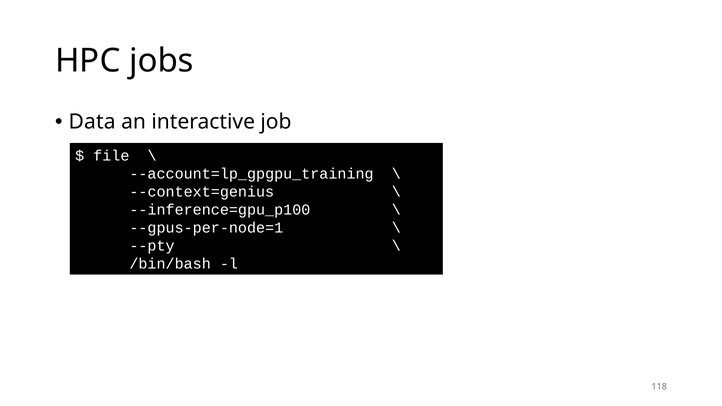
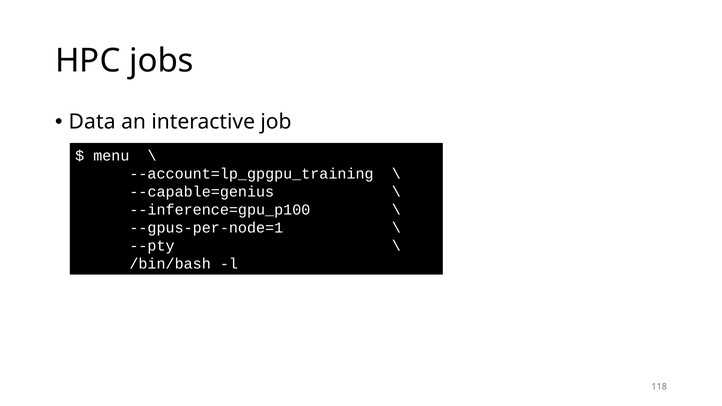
file: file -> menu
--context=genius: --context=genius -> --capable=genius
